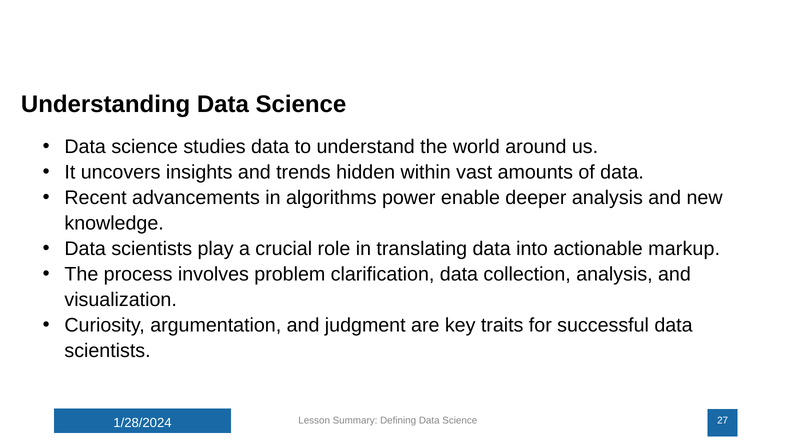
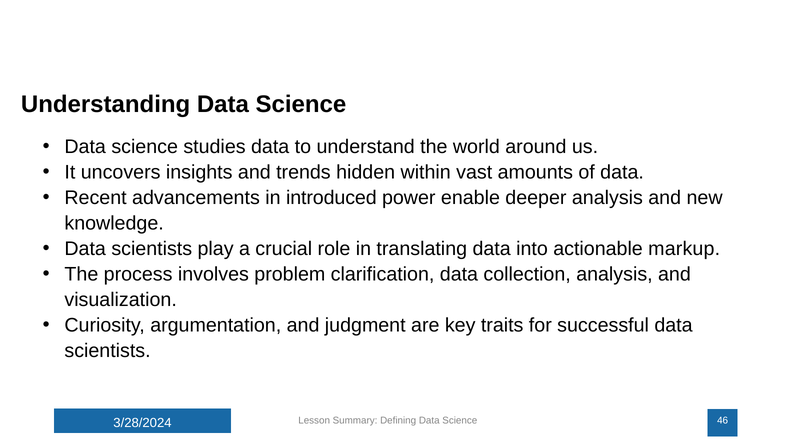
algorithms: algorithms -> introduced
1/28/2024: 1/28/2024 -> 3/28/2024
27: 27 -> 46
